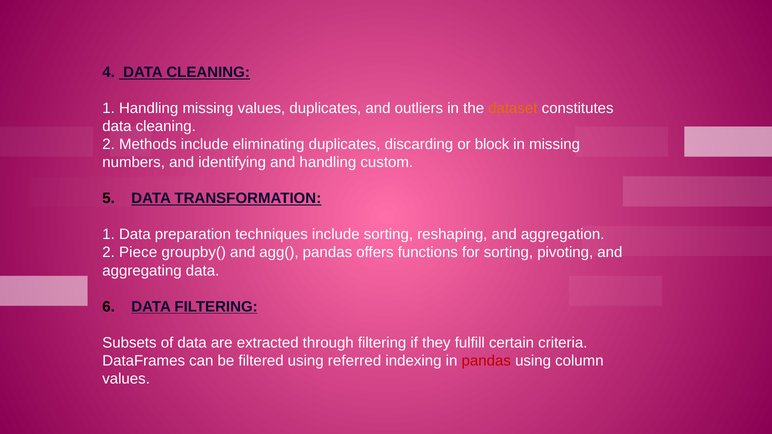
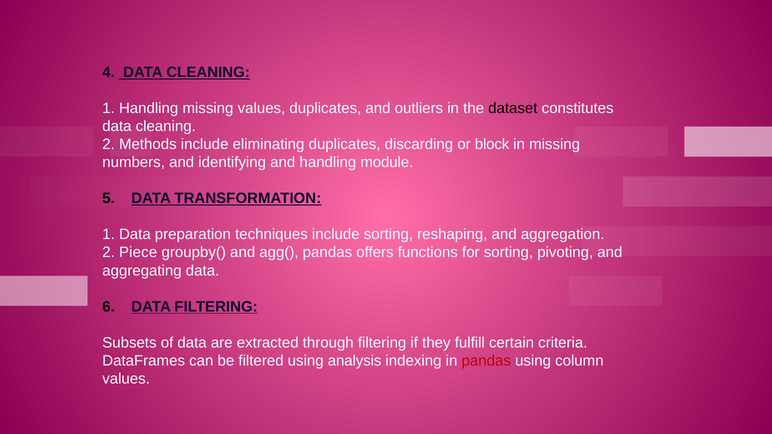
dataset colour: orange -> black
custom: custom -> module
referred: referred -> analysis
